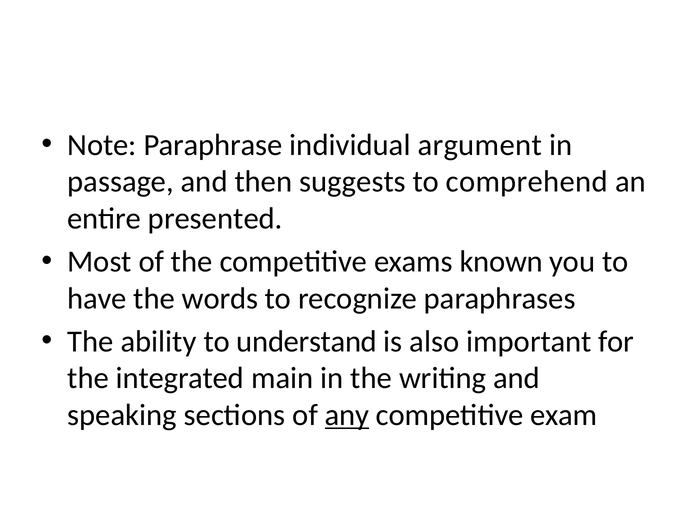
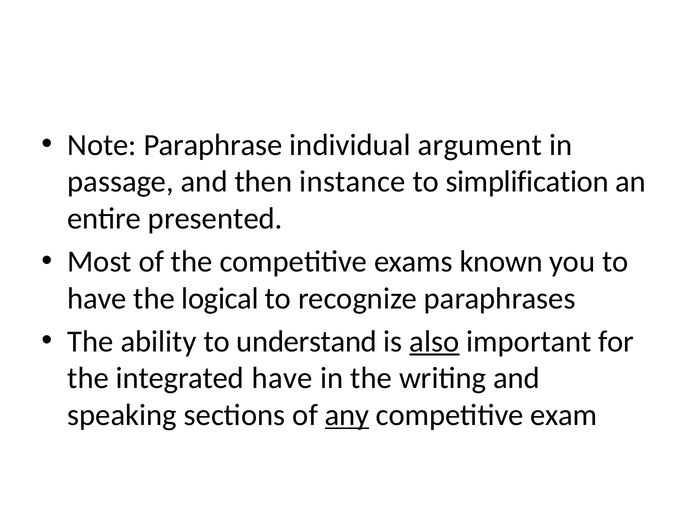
suggests: suggests -> instance
comprehend: comprehend -> simplification
words: words -> logical
also underline: none -> present
integrated main: main -> have
